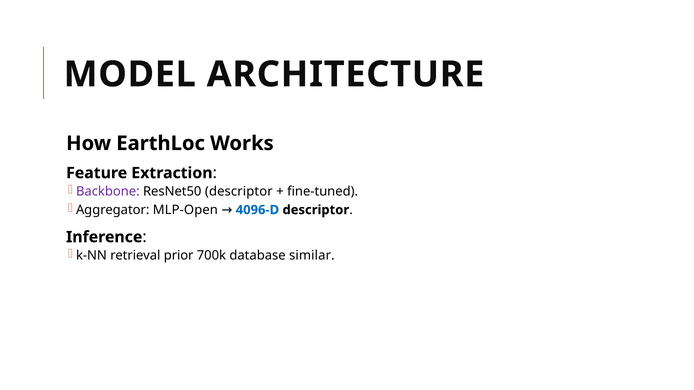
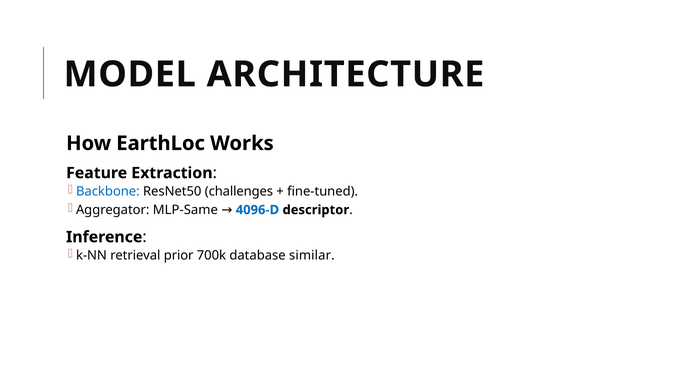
Backbone colour: purple -> blue
ResNet50 descriptor: descriptor -> challenges
MLP-Open: MLP-Open -> MLP-Same
